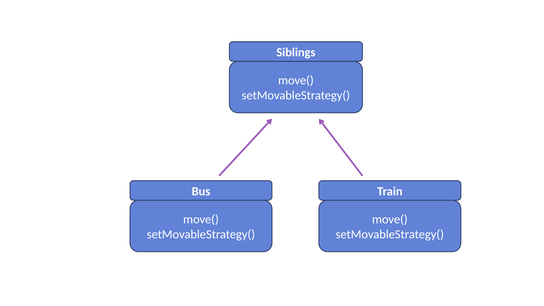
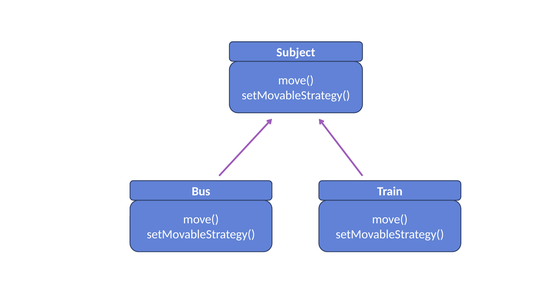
Siblings: Siblings -> Subject
